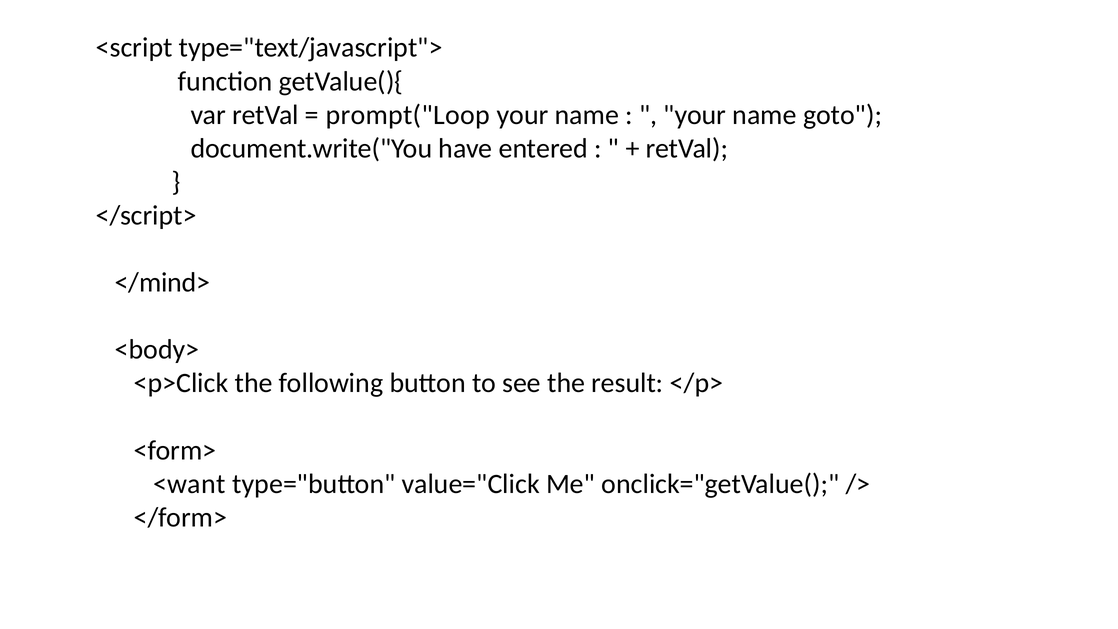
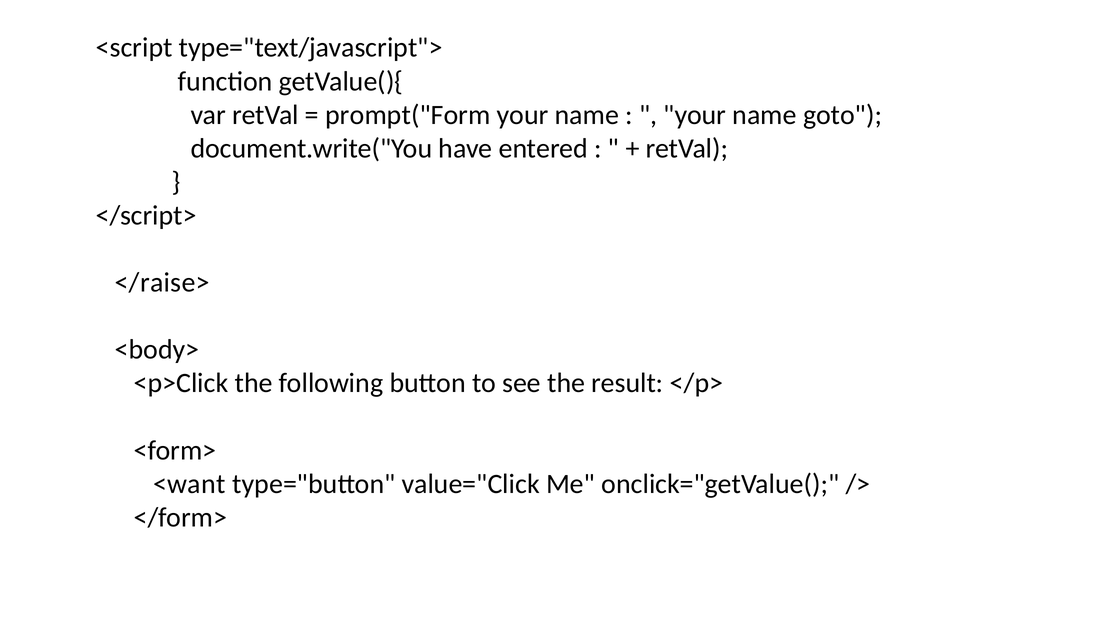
prompt("Loop: prompt("Loop -> prompt("Form
</mind>: </mind> -> </raise>
